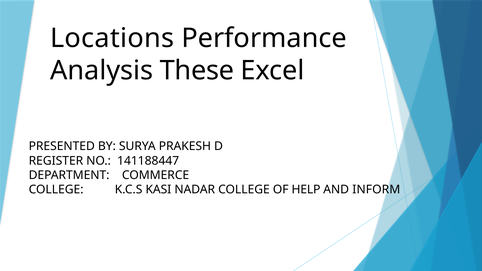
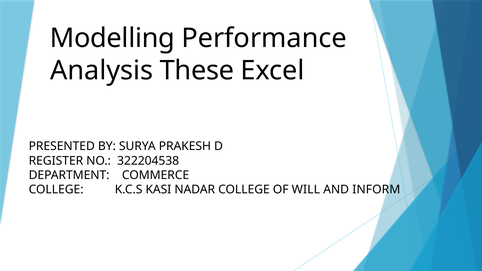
Locations: Locations -> Modelling
141188447: 141188447 -> 322204538
HELP: HELP -> WILL
